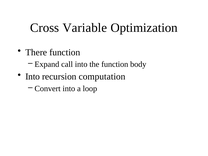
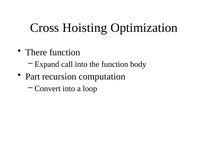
Variable: Variable -> Hoisting
Into at (33, 77): Into -> Part
